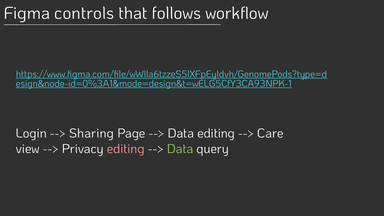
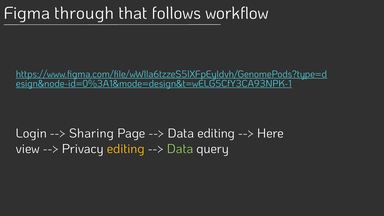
controls: controls -> through
Care: Care -> Here
editing at (126, 149) colour: pink -> yellow
